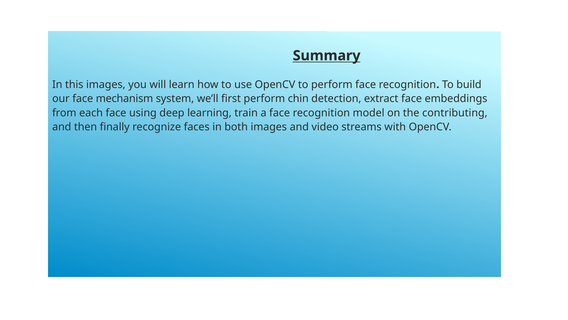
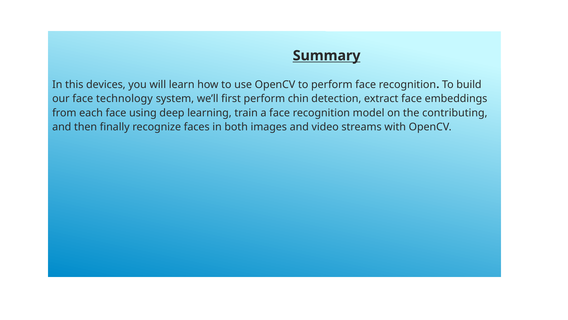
this images: images -> devices
mechanism: mechanism -> technology
